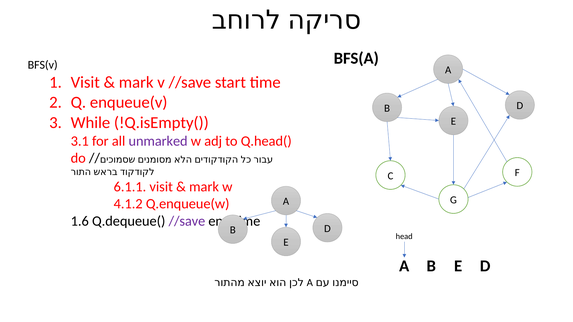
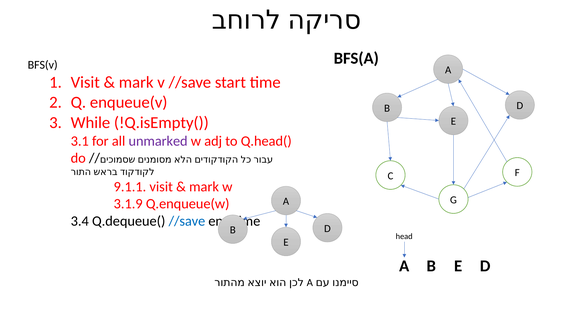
6.1.1: 6.1.1 -> 9.1.1
4.1.2: 4.1.2 -> 3.1.9
1.6: 1.6 -> 3.4
//save at (187, 221) colour: purple -> blue
